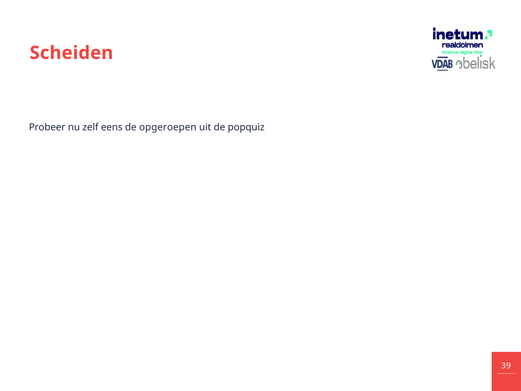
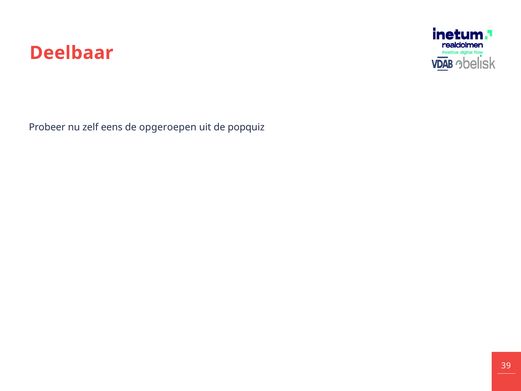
Scheiden: Scheiden -> Deelbaar
